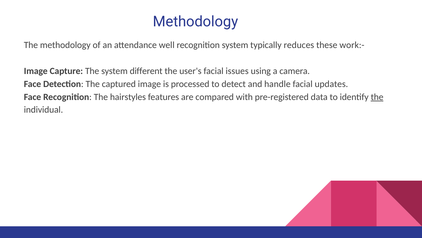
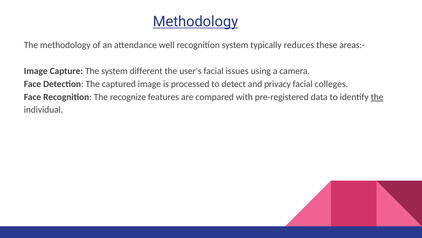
Methodology at (195, 22) underline: none -> present
work:-: work:- -> areas:-
handle: handle -> privacy
updates: updates -> colleges
hairstyles: hairstyles -> recognize
